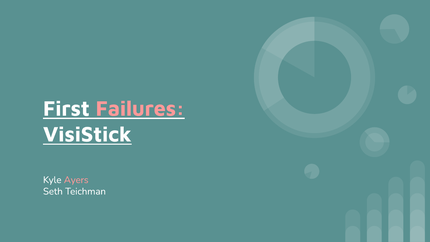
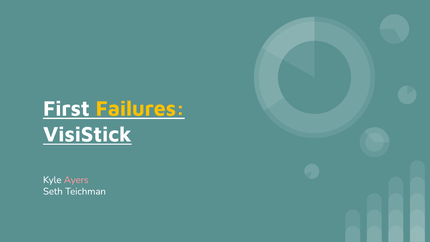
Failures colour: pink -> yellow
